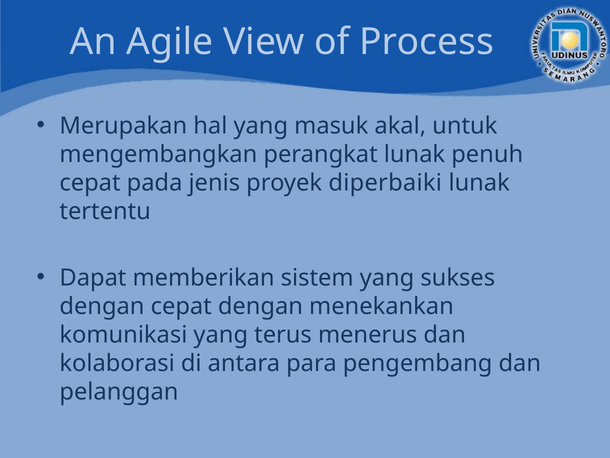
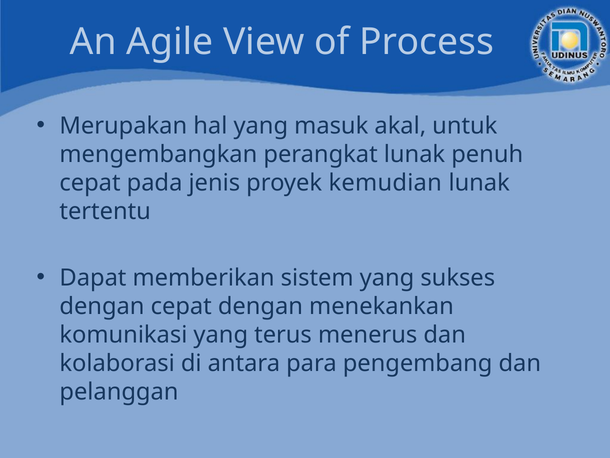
diperbaiki: diperbaiki -> kemudian
